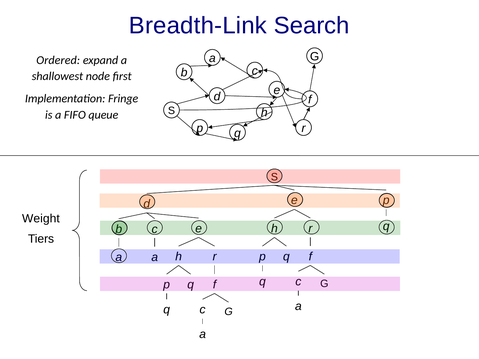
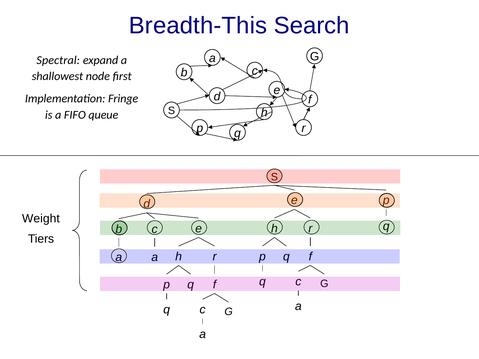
Breadth-Link: Breadth-Link -> Breadth-This
Ordered: Ordered -> Spectral
